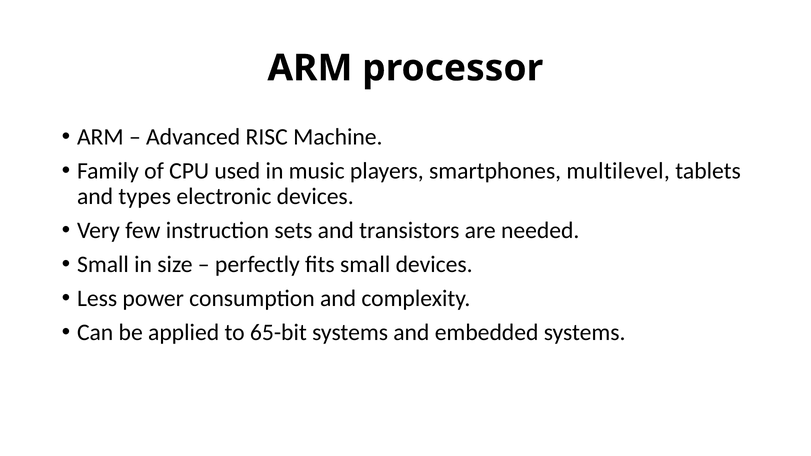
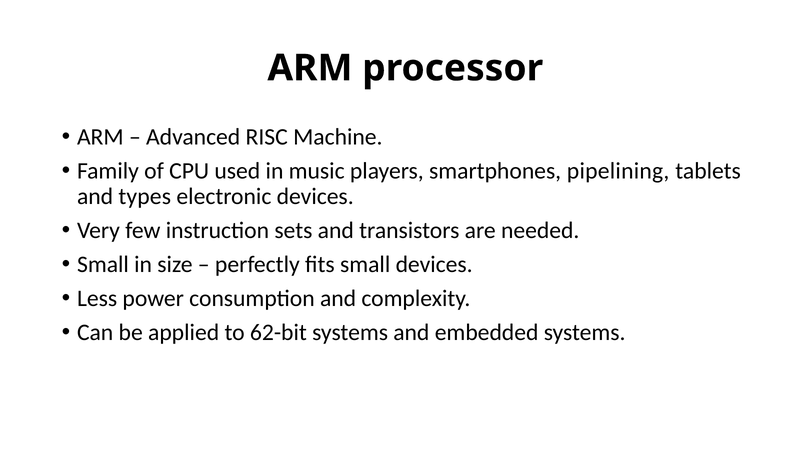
multilevel: multilevel -> pipelining
65-bit: 65-bit -> 62-bit
